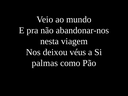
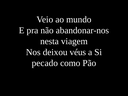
palmas: palmas -> pecado
